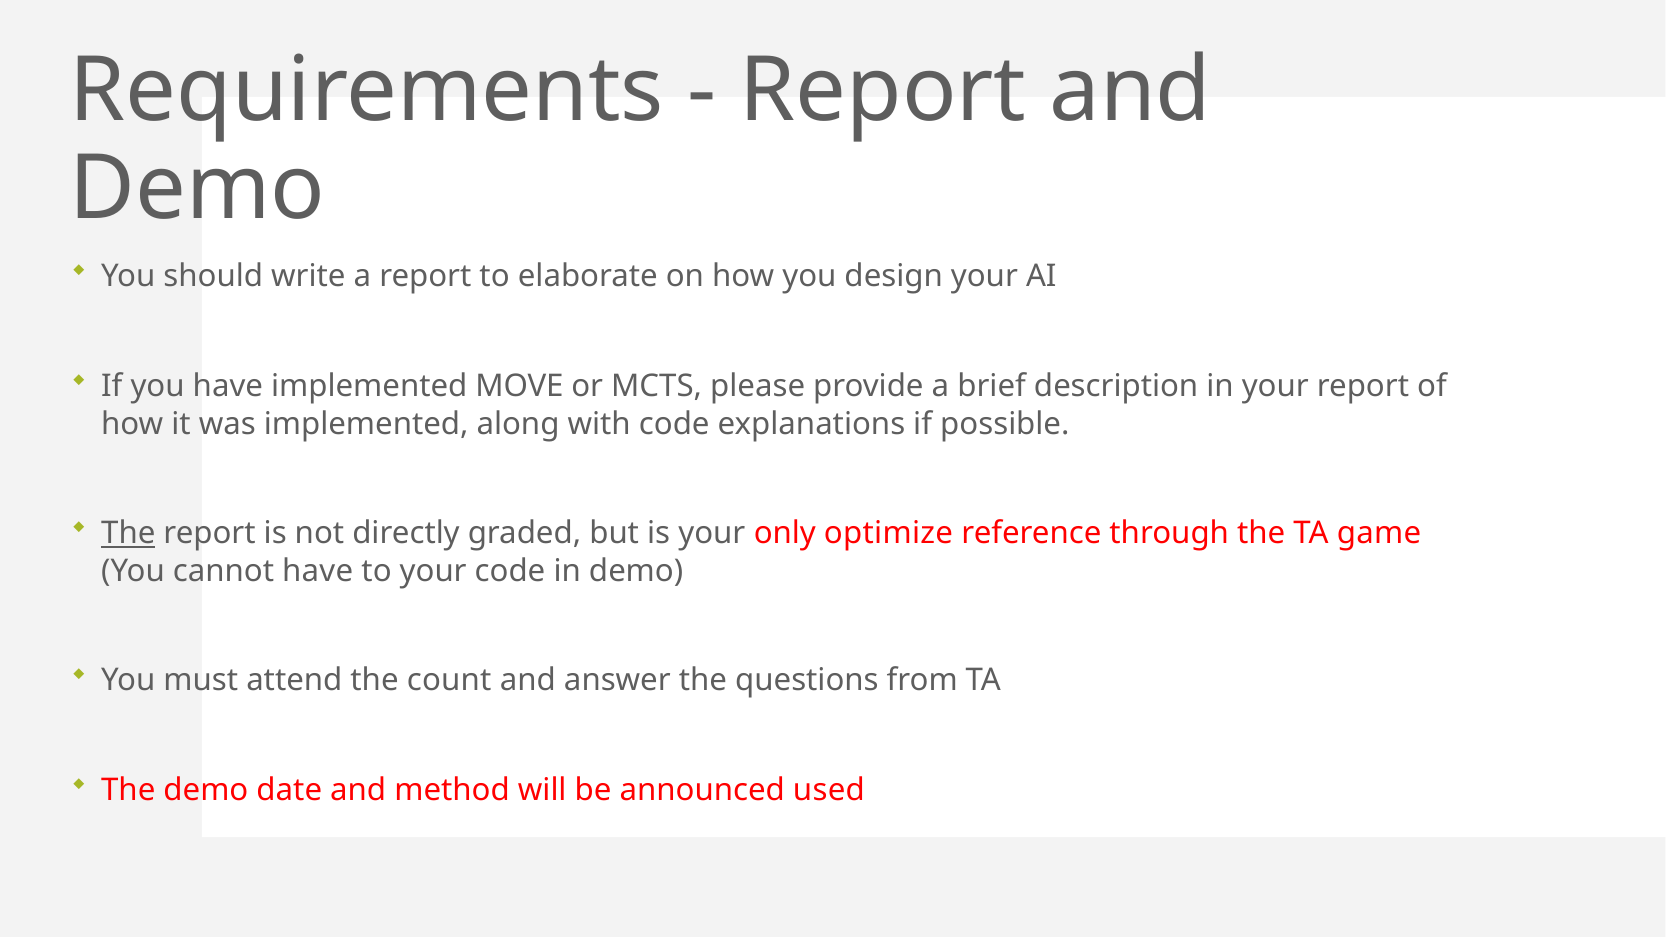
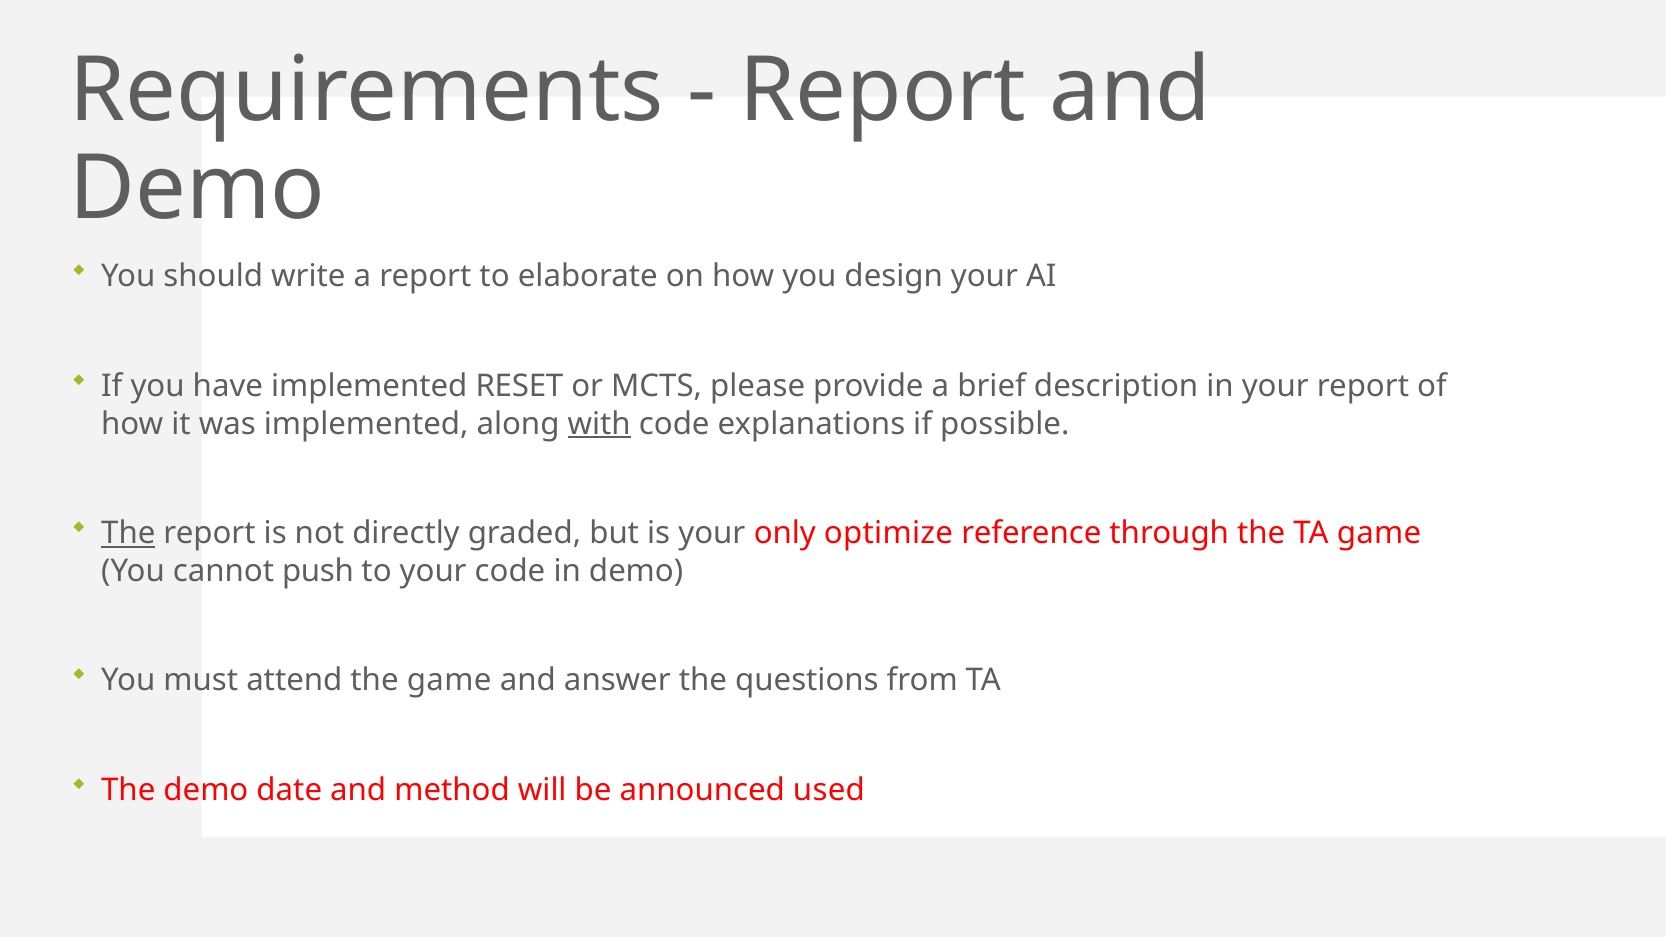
MOVE: MOVE -> RESET
with underline: none -> present
cannot have: have -> push
the count: count -> game
